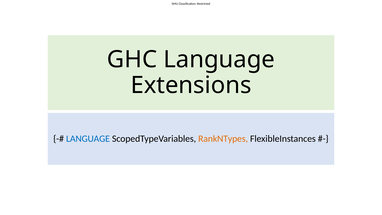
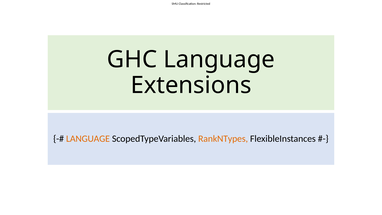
LANGUAGE at (88, 139) colour: blue -> orange
